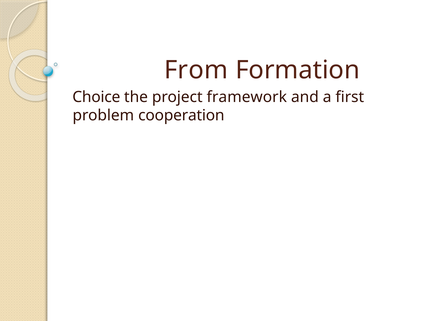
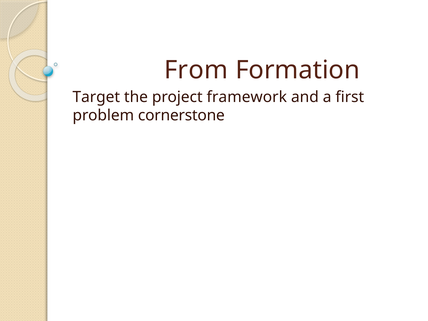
Choice: Choice -> Target
cooperation: cooperation -> cornerstone
